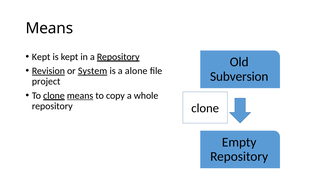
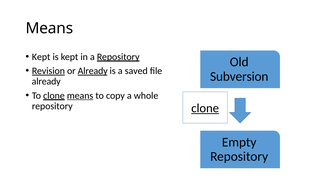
or System: System -> Already
alone: alone -> saved
project at (46, 81): project -> already
clone at (205, 108) underline: none -> present
